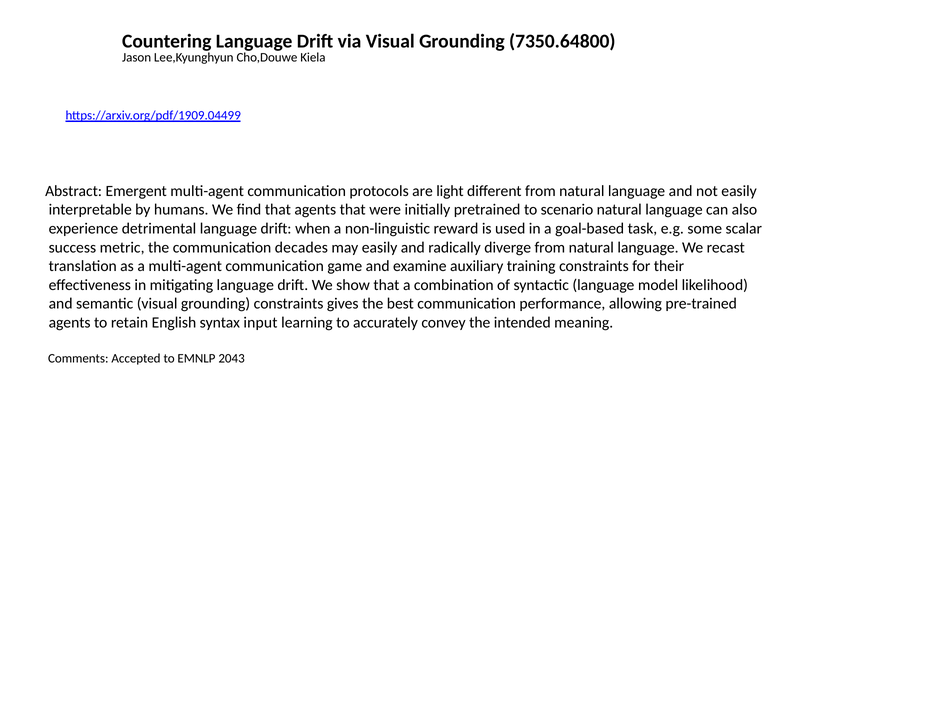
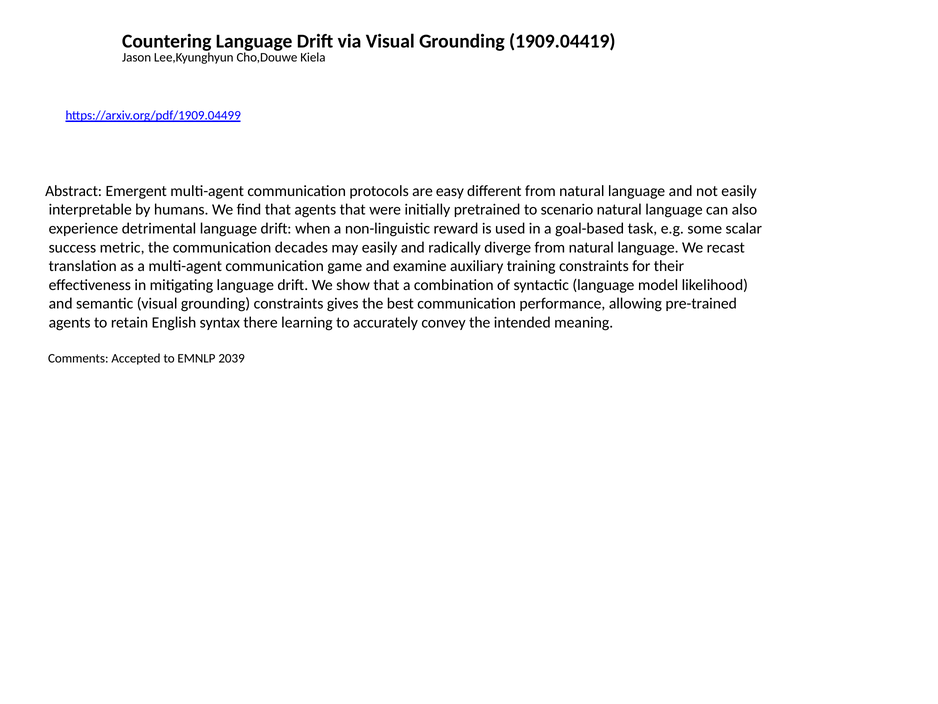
7350.64800: 7350.64800 -> 1909.04419
light: light -> easy
input: input -> there
2043: 2043 -> 2039
